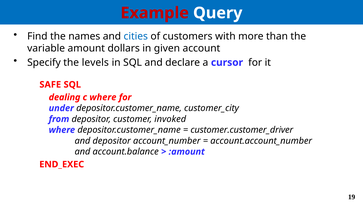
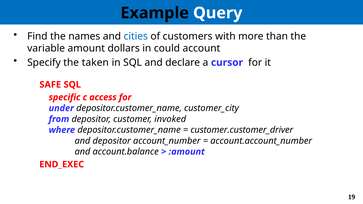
Example colour: red -> black
given: given -> could
levels: levels -> taken
dealing: dealing -> specific
c where: where -> access
